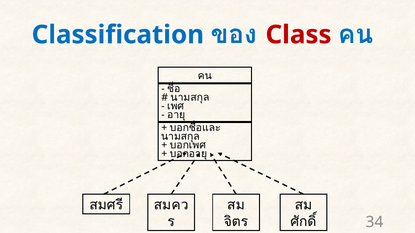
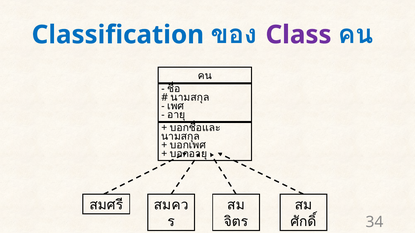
Class colour: red -> purple
